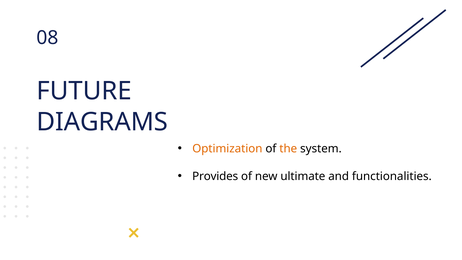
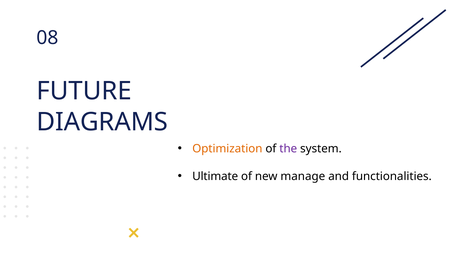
the colour: orange -> purple
Provides: Provides -> Ultimate
ultimate: ultimate -> manage
